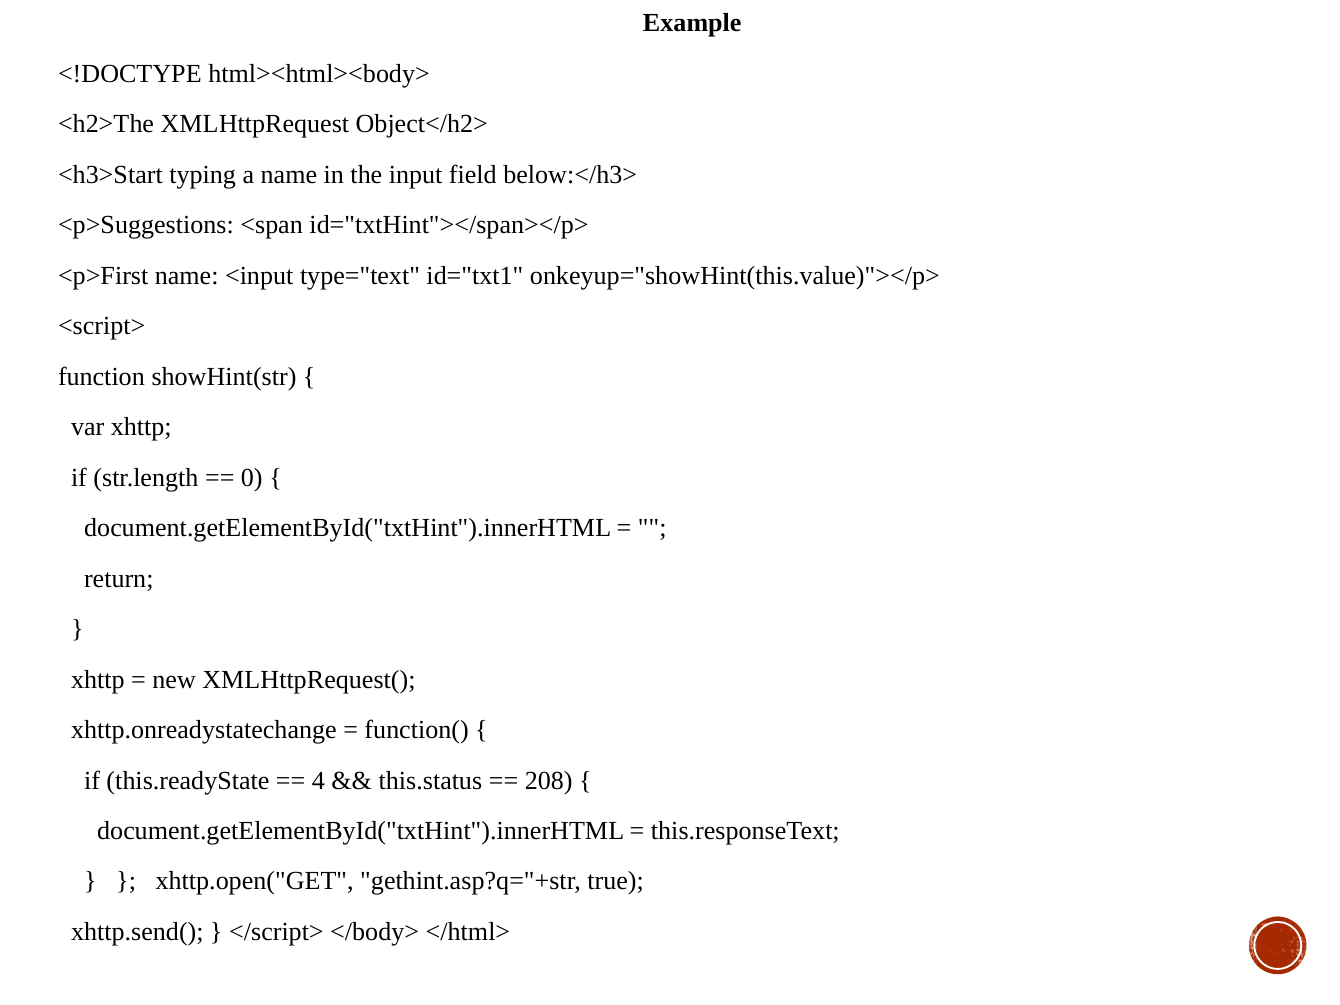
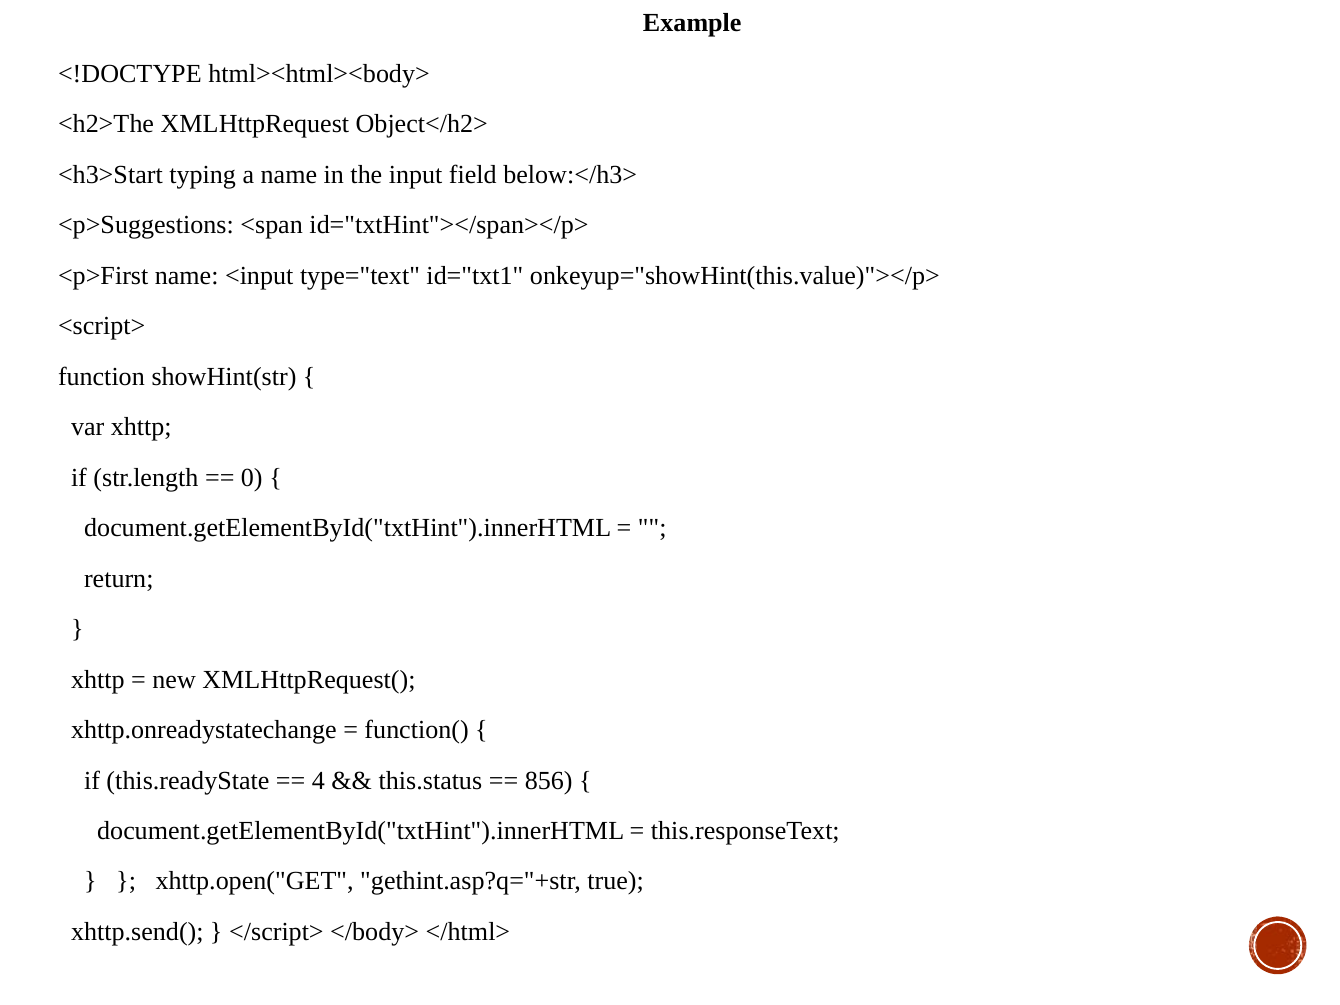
208: 208 -> 856
